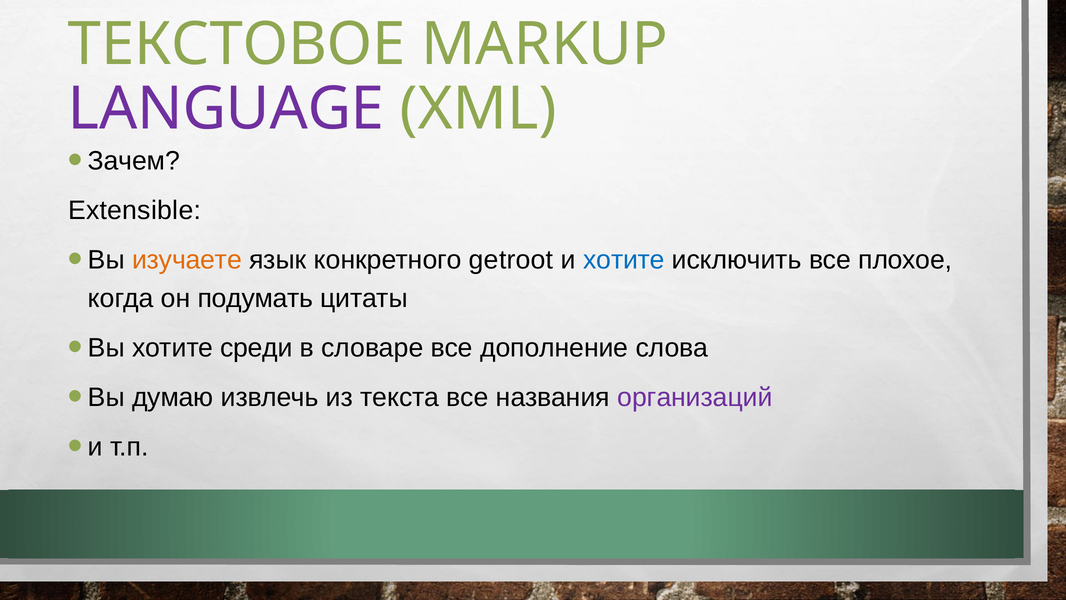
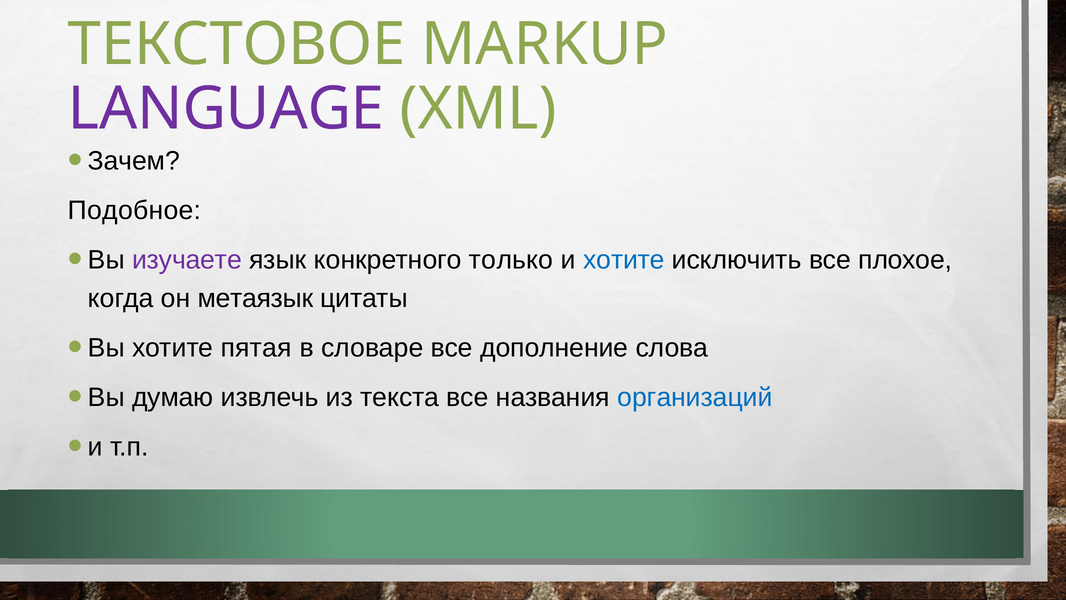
Extensible: Extensible -> Подобное
изучаете colour: orange -> purple
getroot: getroot -> только
подумать: подумать -> метаязык
среди: среди -> пятая
организаций colour: purple -> blue
